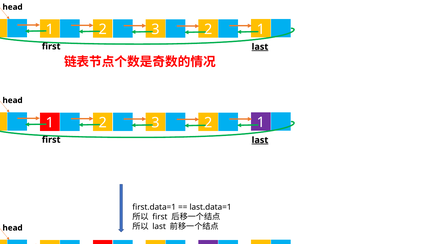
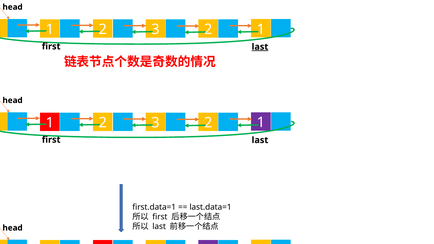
last at (260, 140) underline: present -> none
